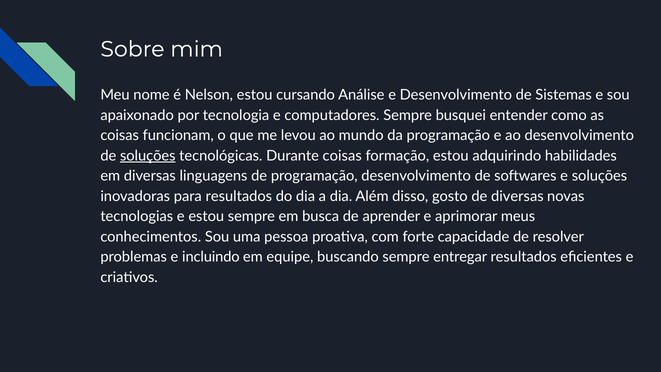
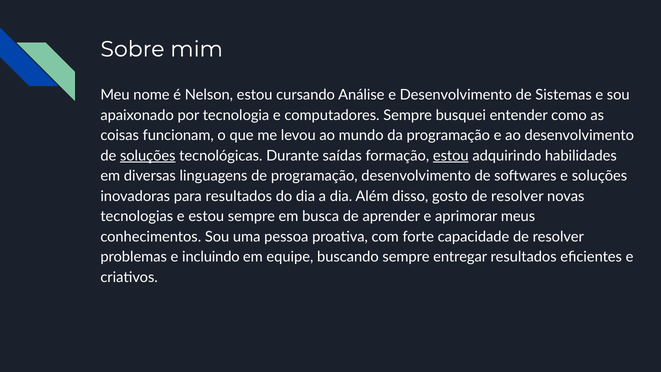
Durante coisas: coisas -> saídas
estou at (451, 156) underline: none -> present
gosto de diversas: diversas -> resolver
